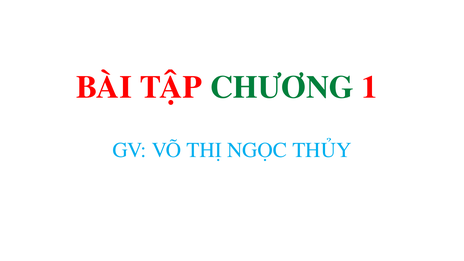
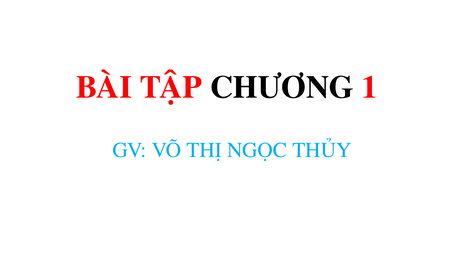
CHƯƠNG colour: green -> black
